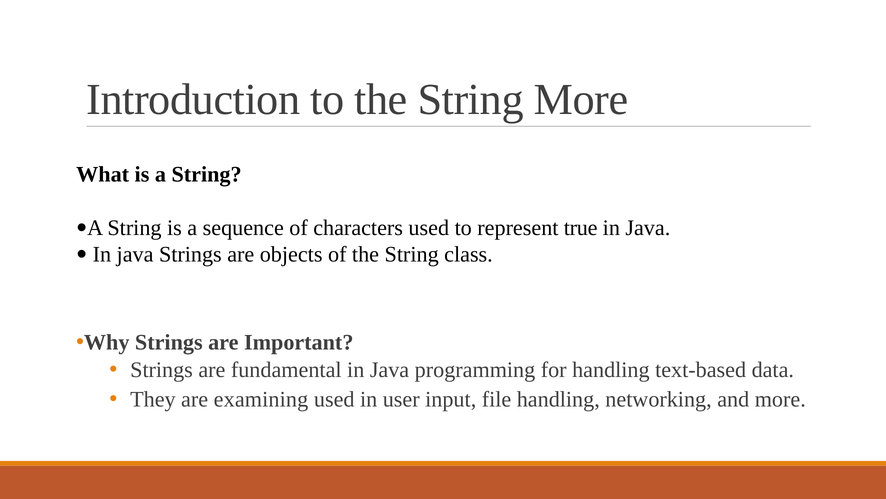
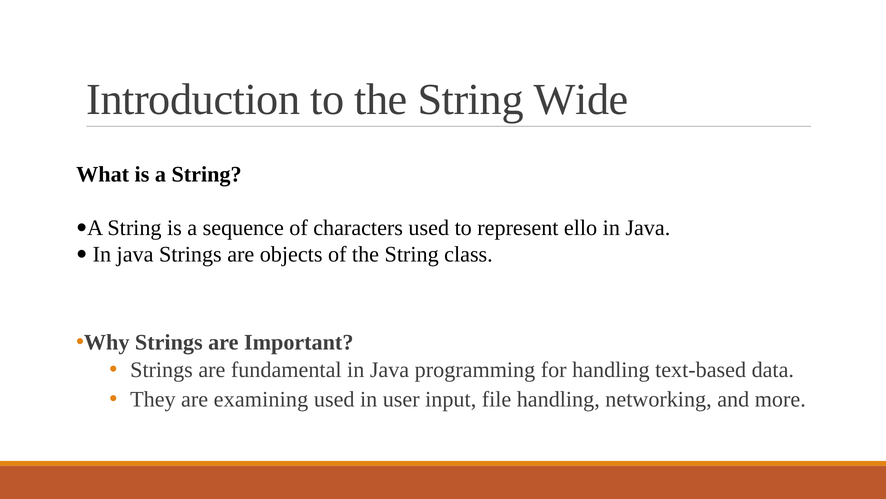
String More: More -> Wide
true: true -> ello
